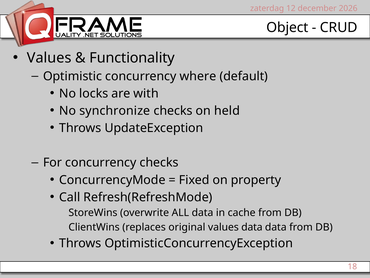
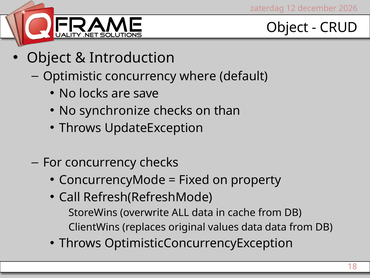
Values at (49, 58): Values -> Object
Functionality: Functionality -> Introduction
with: with -> save
held: held -> than
